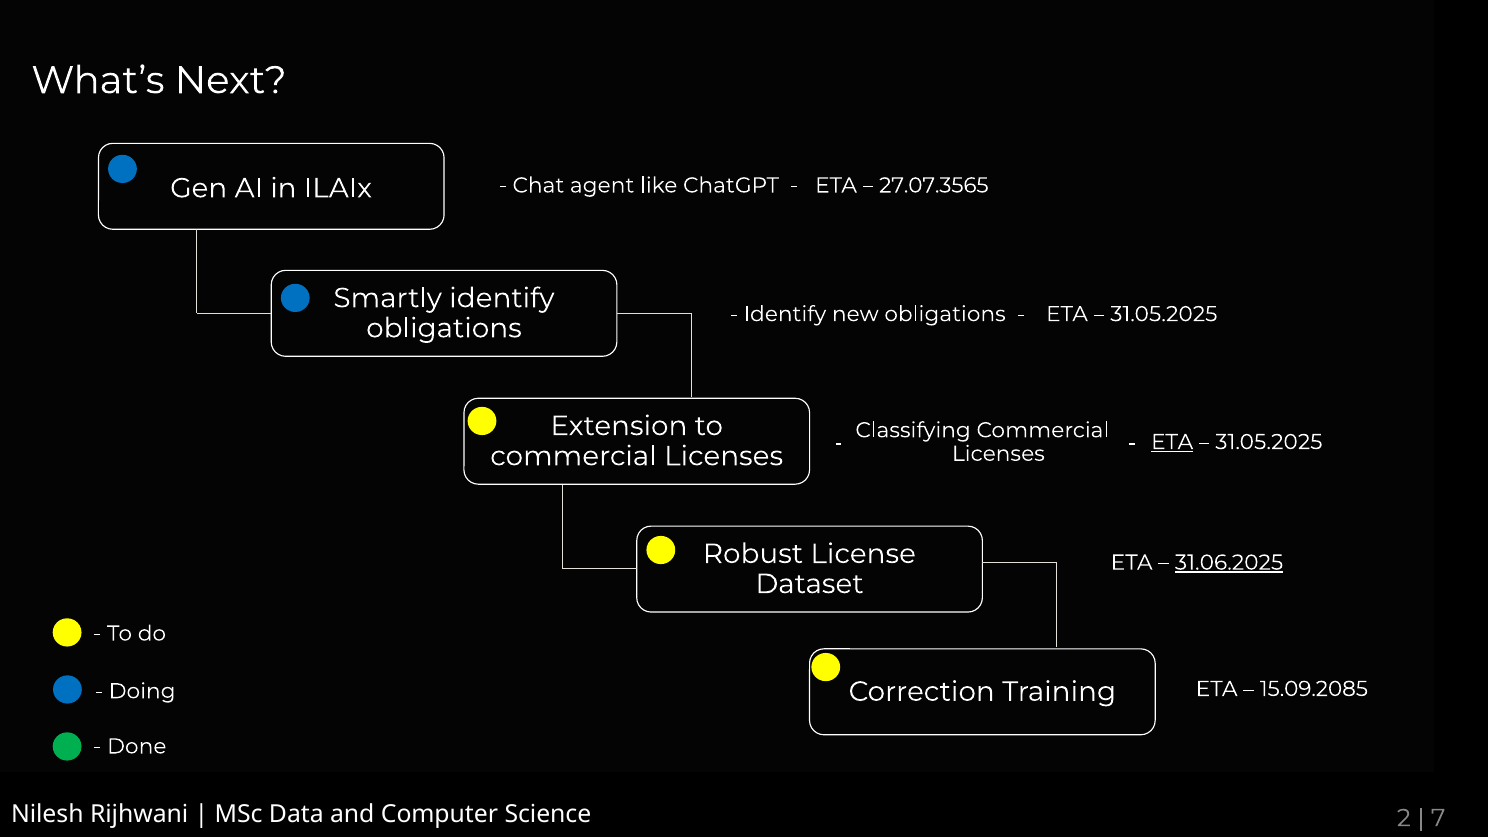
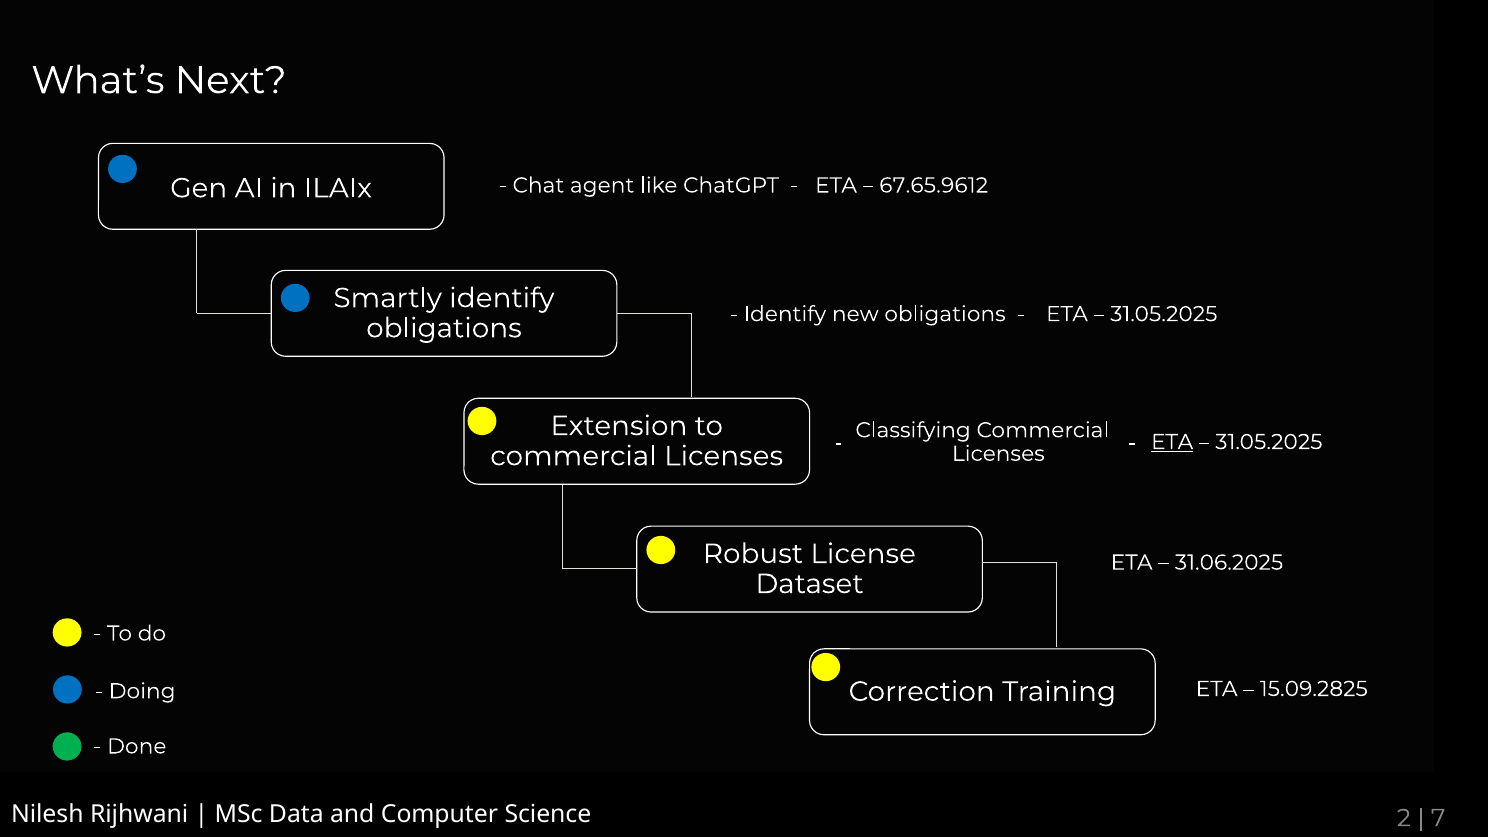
27.07.3565: 27.07.3565 -> 67.65.9612
31.06.2025 underline: present -> none
15.09.2085: 15.09.2085 -> 15.09.2825
